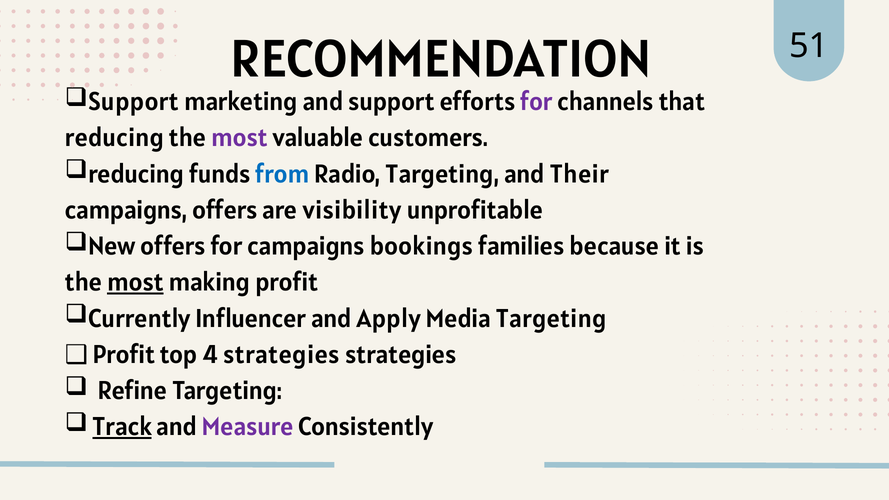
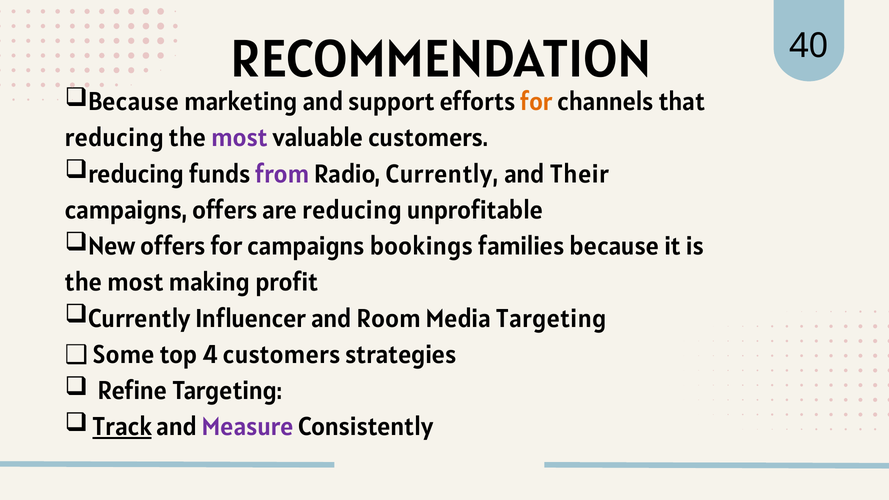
51: 51 -> 40
Support at (133, 102): Support -> Because
for at (536, 102) colour: purple -> orange
from colour: blue -> purple
Radio Targeting: Targeting -> Currently
are visibility: visibility -> reducing
most at (135, 282) underline: present -> none
Apply: Apply -> Room
Profit at (124, 355): Profit -> Some
4 strategies: strategies -> customers
